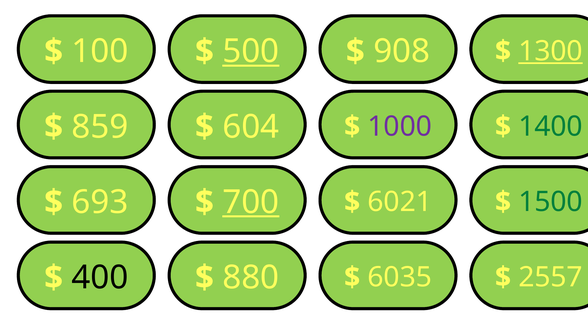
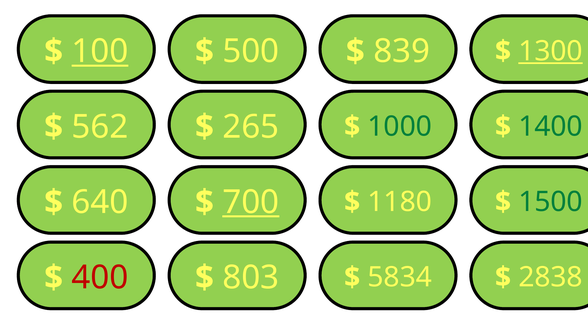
100 underline: none -> present
500 underline: present -> none
908: 908 -> 839
859: 859 -> 562
604: 604 -> 265
1000 colour: purple -> green
693: 693 -> 640
6021: 6021 -> 1180
400 colour: black -> red
880: 880 -> 803
6035: 6035 -> 5834
2557: 2557 -> 2838
